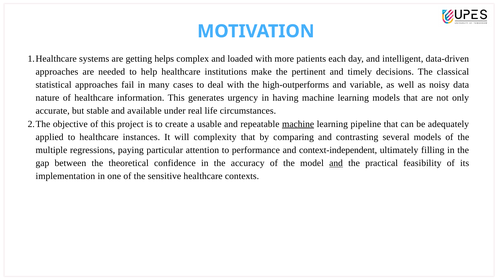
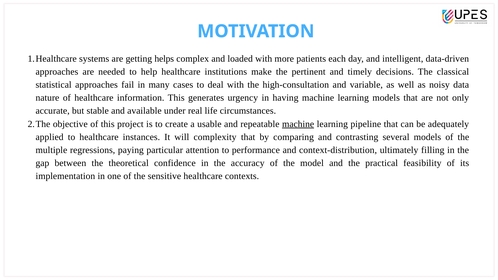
high-outperforms: high-outperforms -> high-consultation
context-independent: context-independent -> context-distribution
and at (336, 163) underline: present -> none
